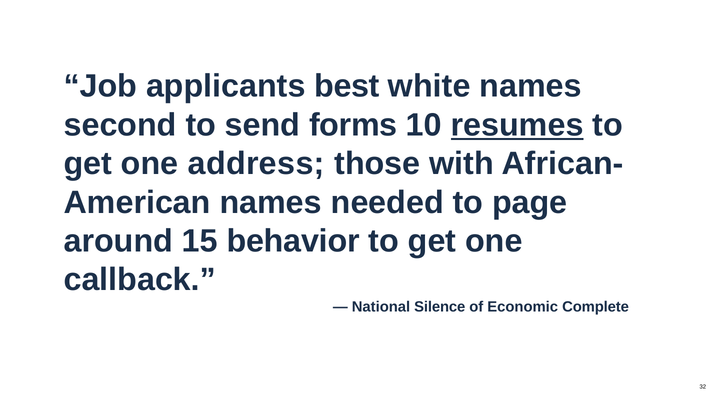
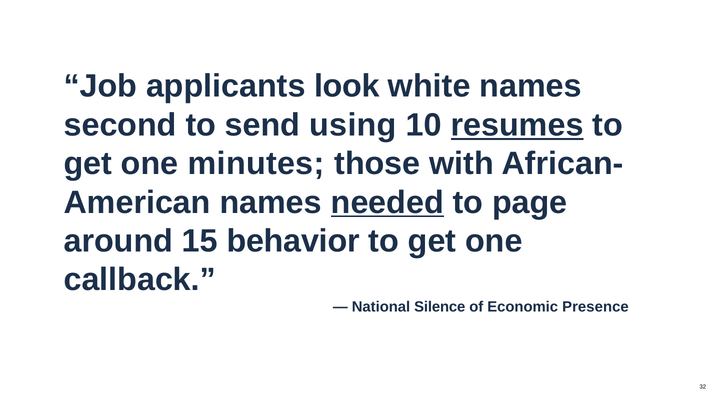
best: best -> look
forms: forms -> using
address: address -> minutes
needed underline: none -> present
Complete: Complete -> Presence
